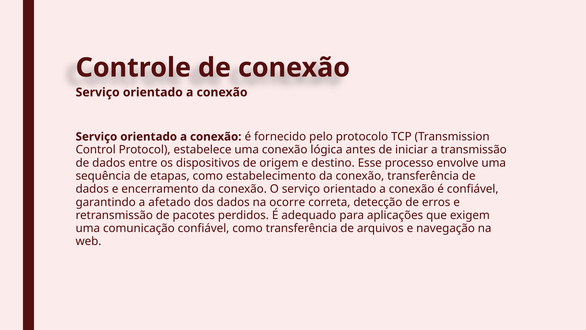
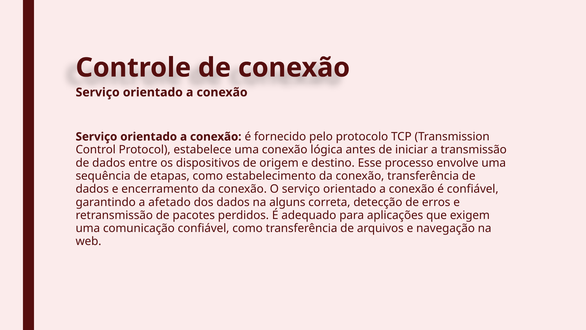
ocorre: ocorre -> alguns
